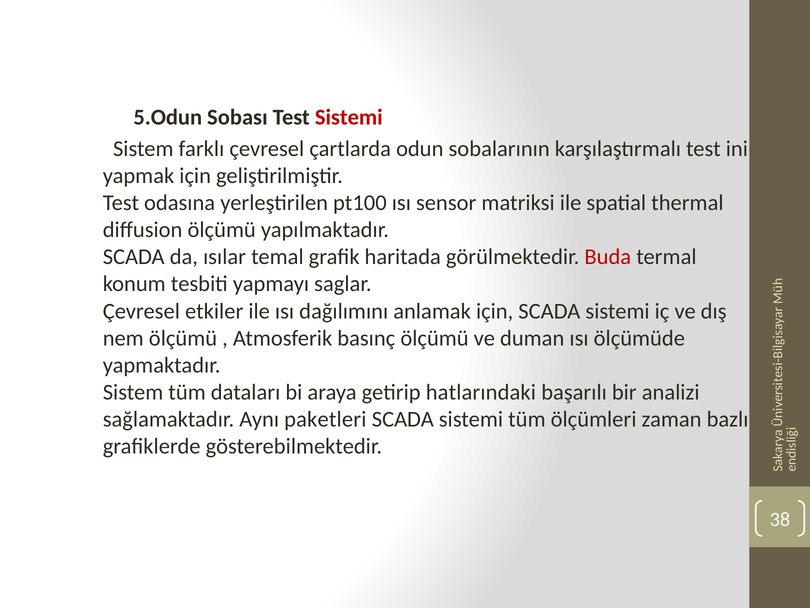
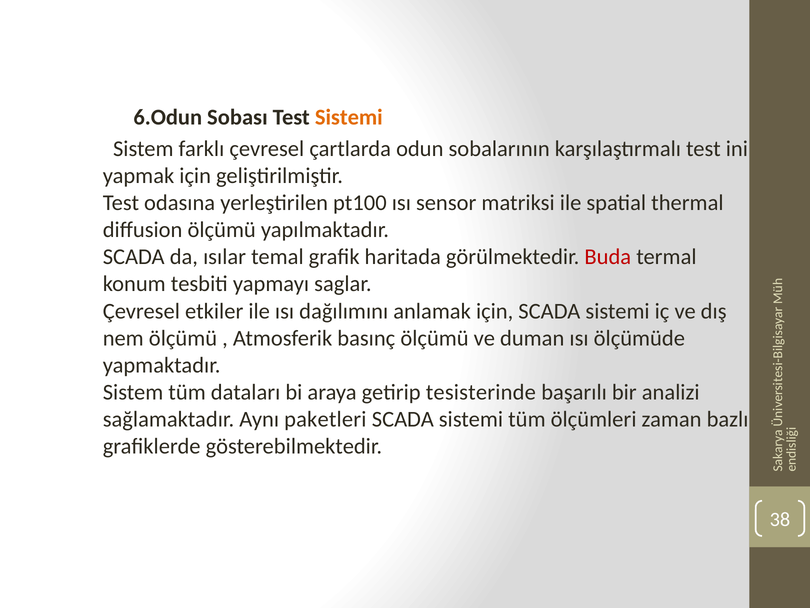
5.Odun: 5.Odun -> 6.Odun
Sistemi at (349, 117) colour: red -> orange
hatlarındaki: hatlarındaki -> tesisterinde
